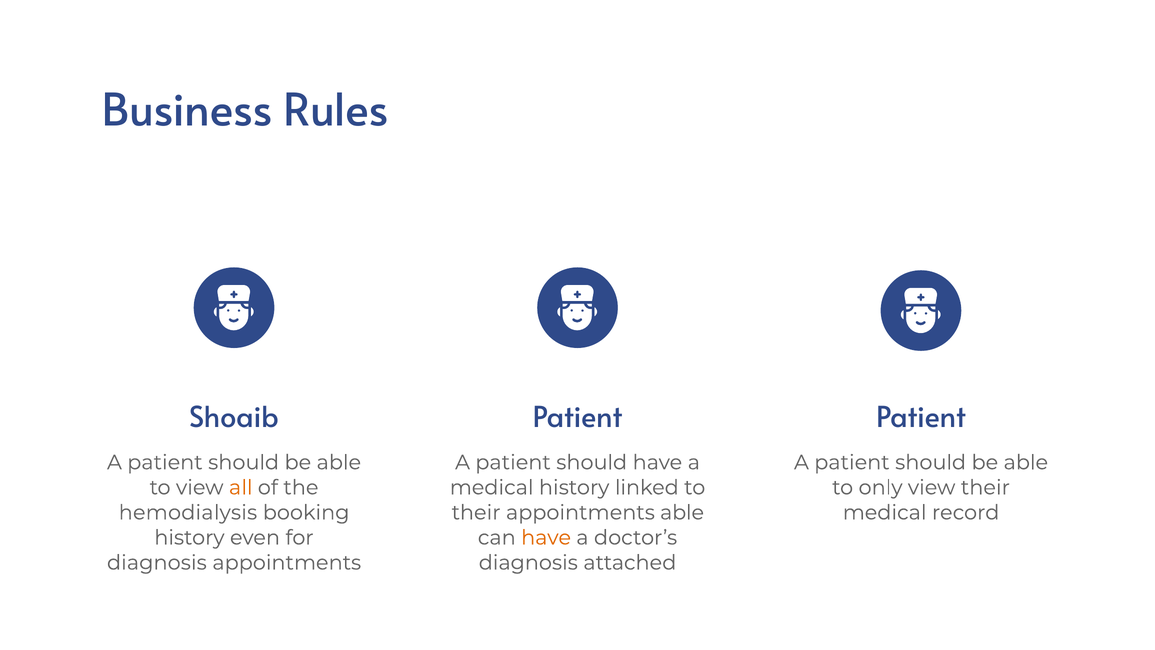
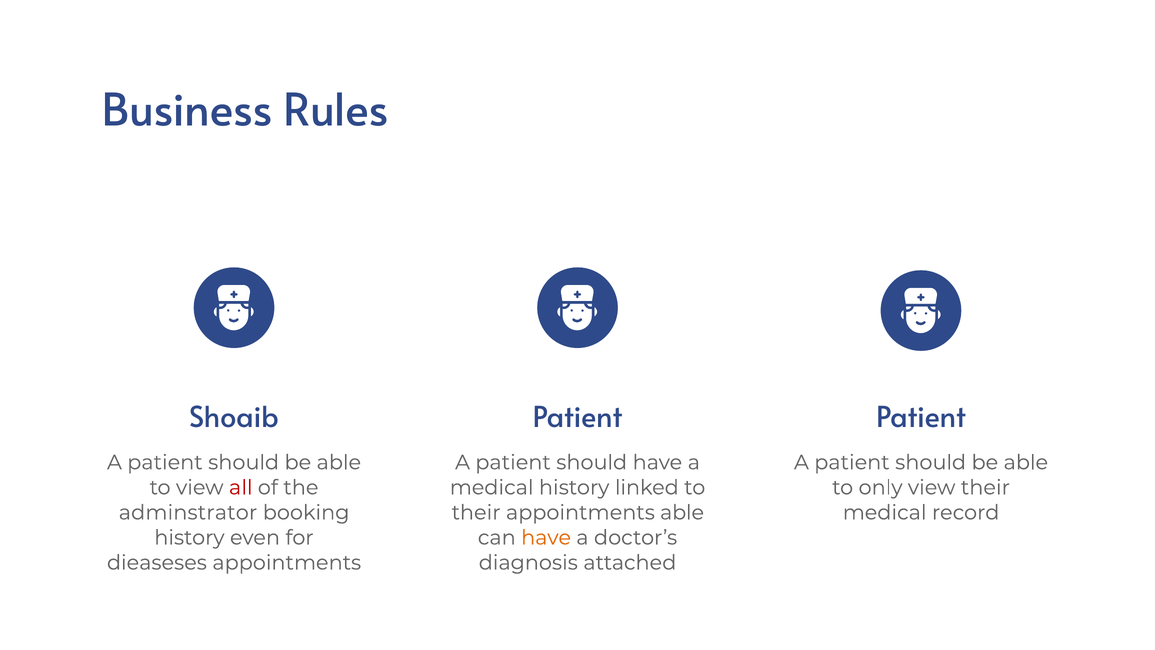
all colour: orange -> red
hemodialysis: hemodialysis -> adminstrator
diagnosis at (157, 562): diagnosis -> dieaseses
